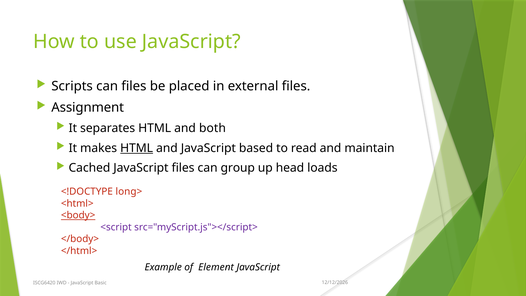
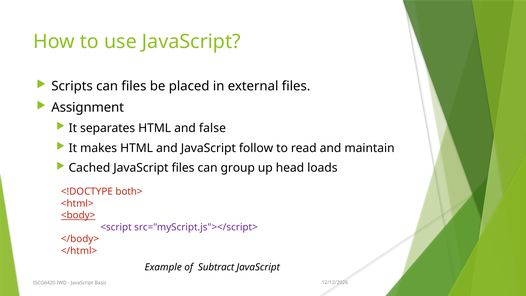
both: both -> false
HTML at (137, 148) underline: present -> none
based: based -> follow
long>: long> -> both>
Element: Element -> Subtract
